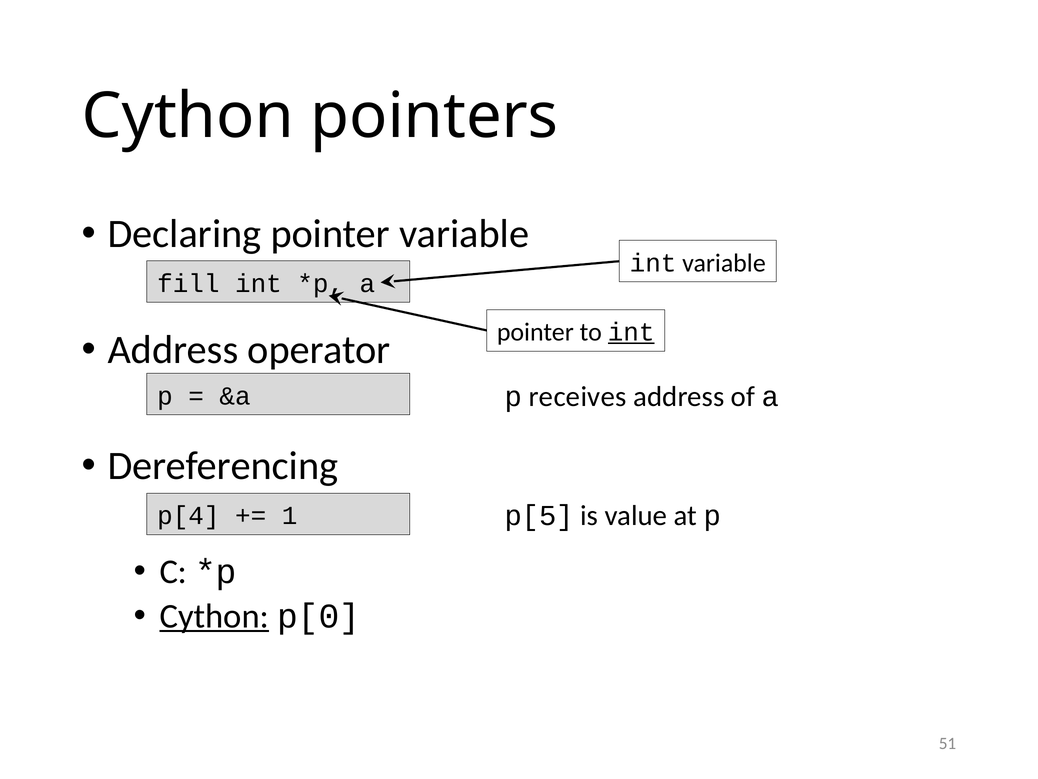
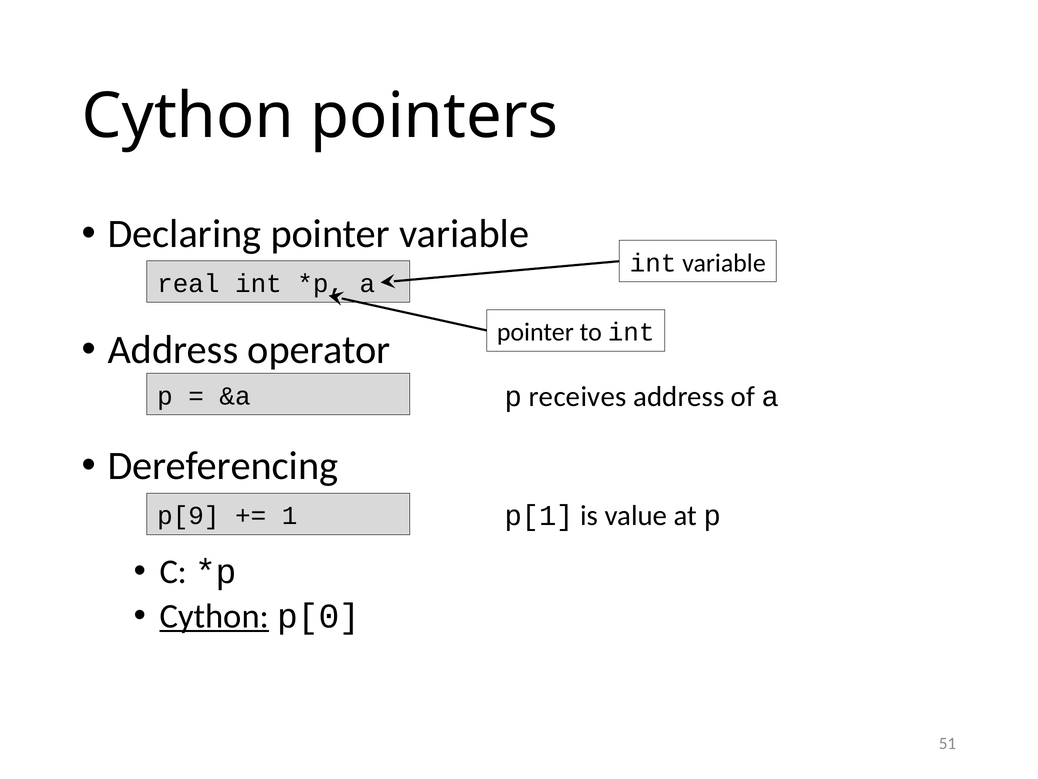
fill: fill -> real
int at (631, 332) underline: present -> none
p[5: p[5 -> p[1
p[4: p[4 -> p[9
